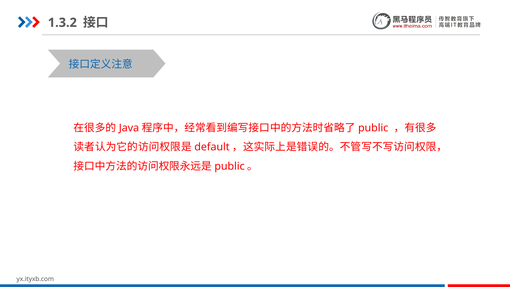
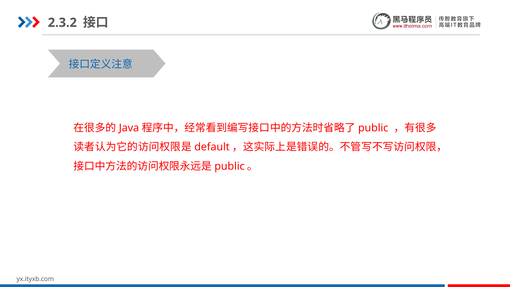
1.3.2: 1.3.2 -> 2.3.2
